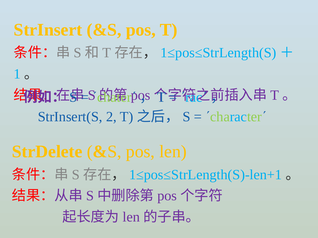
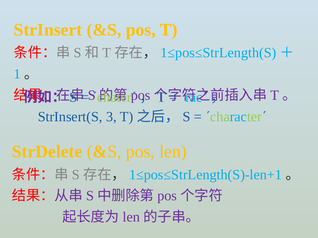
2: 2 -> 3
